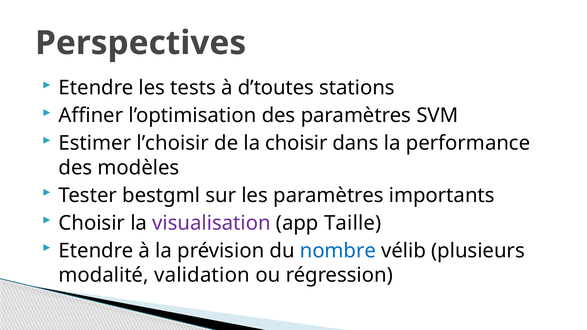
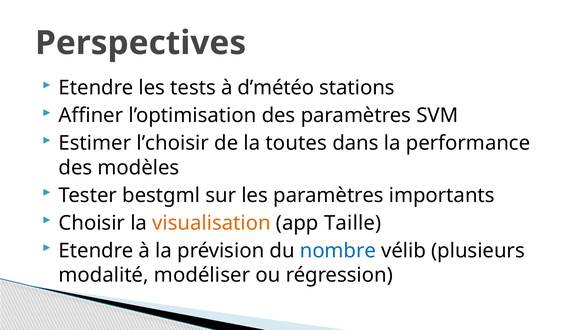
d’toutes: d’toutes -> d’météo
la choisir: choisir -> toutes
visualisation colour: purple -> orange
validation: validation -> modéliser
